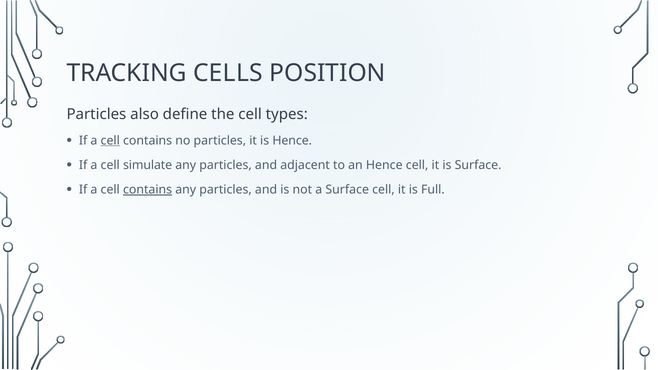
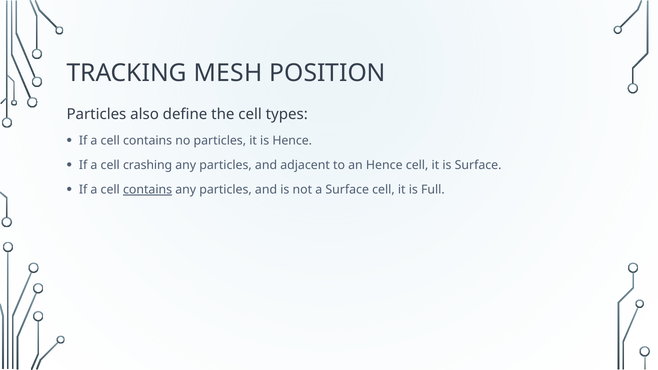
CELLS: CELLS -> MESH
cell at (110, 141) underline: present -> none
simulate: simulate -> crashing
